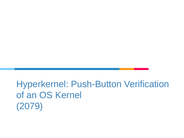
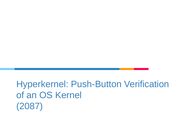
2079: 2079 -> 2087
